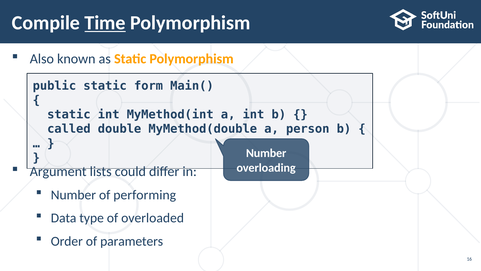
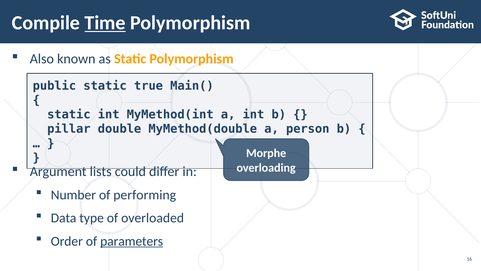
form: form -> true
called: called -> pillar
Number at (266, 153): Number -> Morphe
parameters underline: none -> present
